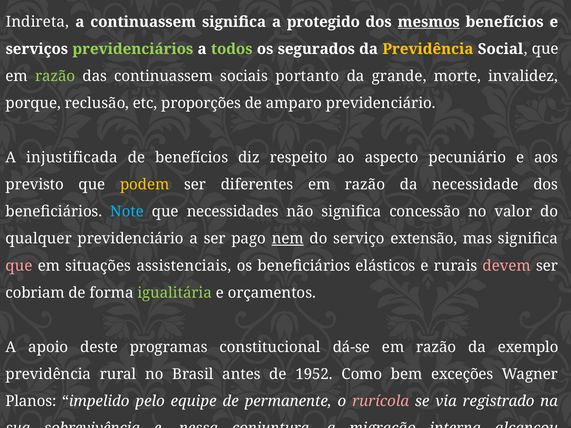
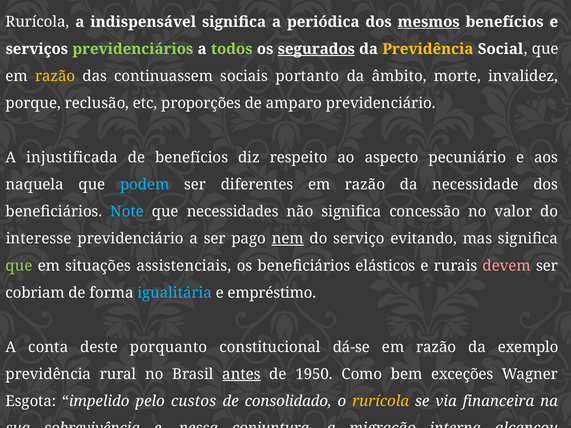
Indireta at (37, 22): Indireta -> Rurícola
a continuassem: continuassem -> indispensável
protegido: protegido -> periódica
segurados underline: none -> present
razão at (55, 76) colour: light green -> yellow
grande: grande -> âmbito
previsto: previsto -> naquela
podem colour: yellow -> light blue
qualquer: qualquer -> interesse
extensão: extensão -> evitando
que at (19, 266) colour: pink -> light green
igualitária colour: light green -> light blue
orçamentos: orçamentos -> empréstimo
apoio: apoio -> conta
programas: programas -> porquanto
antes underline: none -> present
1952: 1952 -> 1950
Planos: Planos -> Esgota
equipe: equipe -> custos
permanente: permanente -> consolidado
rurícola at (381, 401) colour: pink -> yellow
registrado: registrado -> financeira
